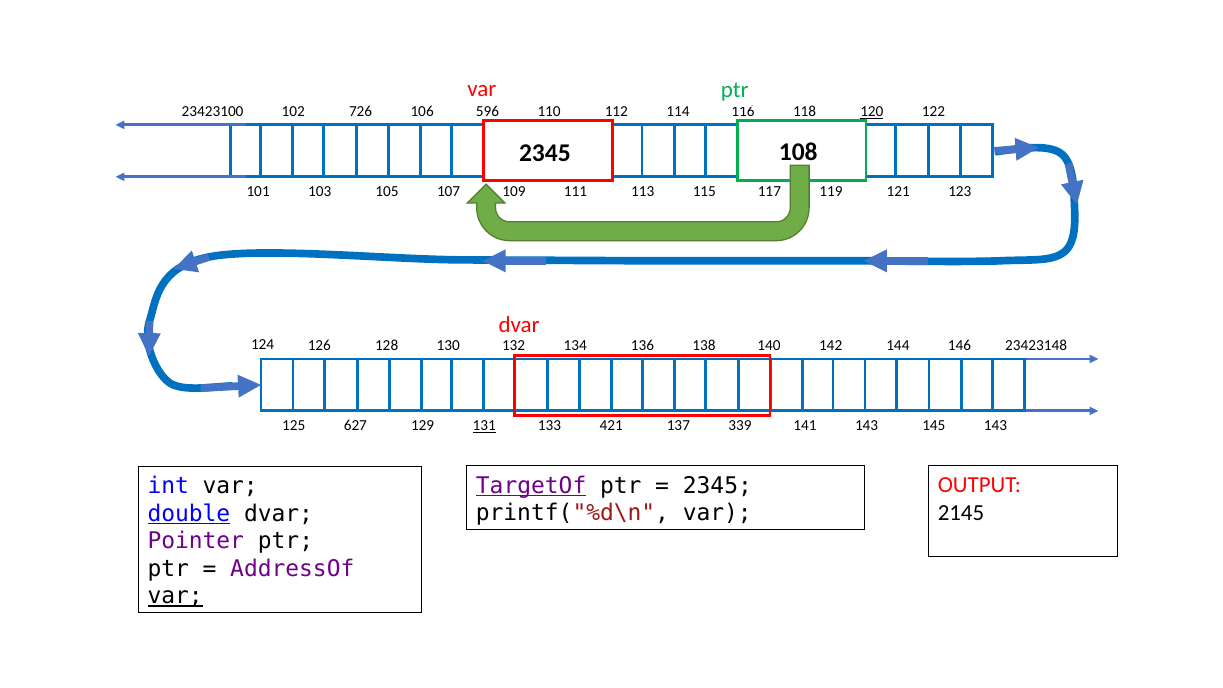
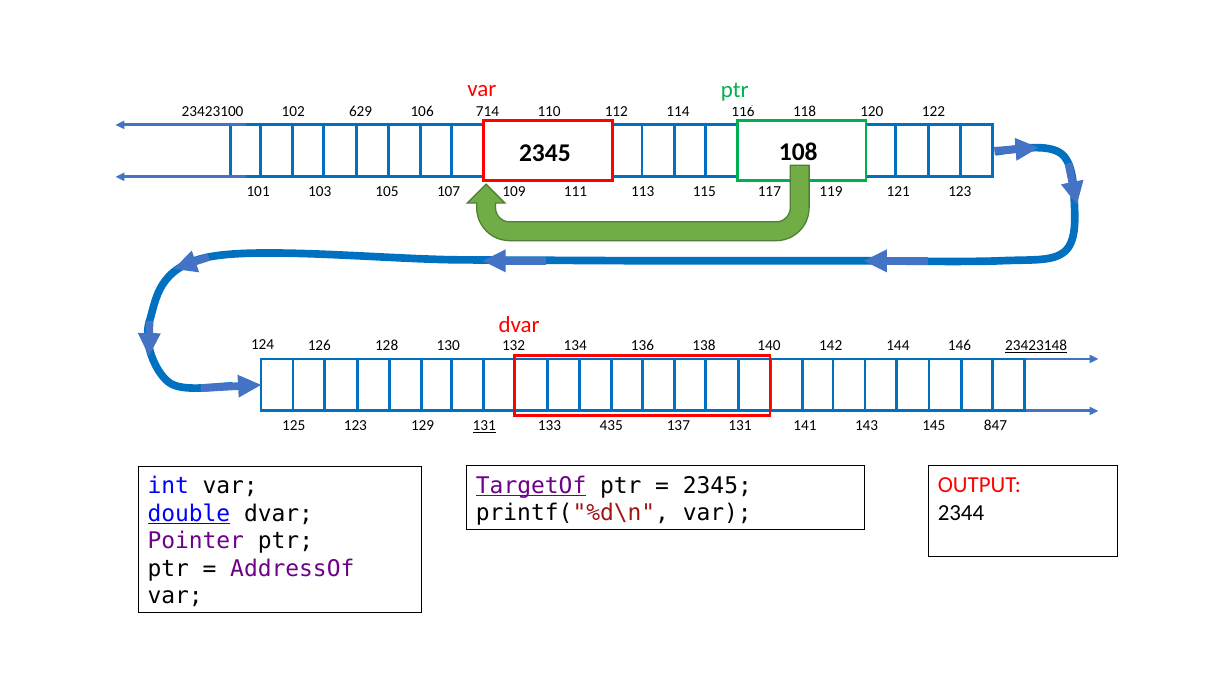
726: 726 -> 629
596: 596 -> 714
120 underline: present -> none
23423148 underline: none -> present
125 627: 627 -> 123
421: 421 -> 435
137 339: 339 -> 131
145 143: 143 -> 847
2145: 2145 -> 2344
var at (175, 596) underline: present -> none
